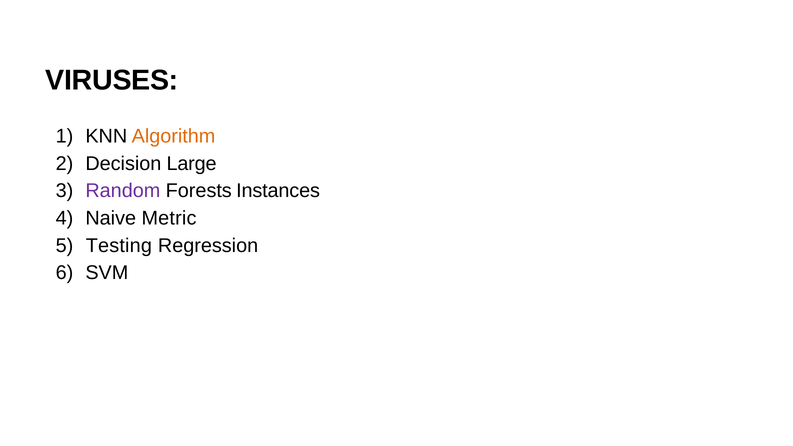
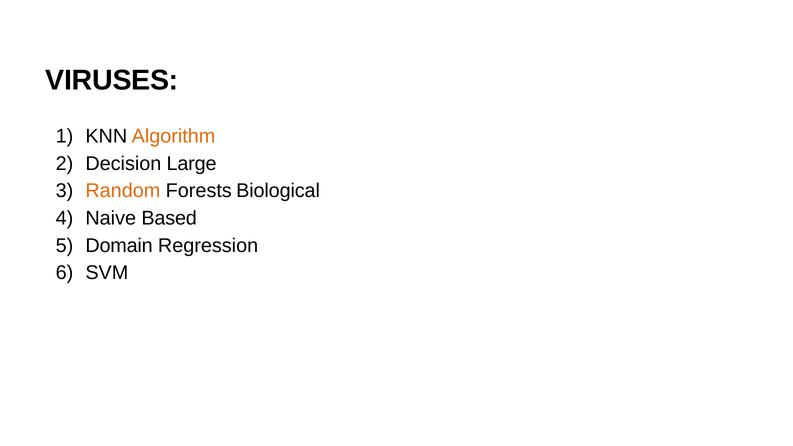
Random colour: purple -> orange
Instances: Instances -> Biological
Metric: Metric -> Based
Testing: Testing -> Domain
